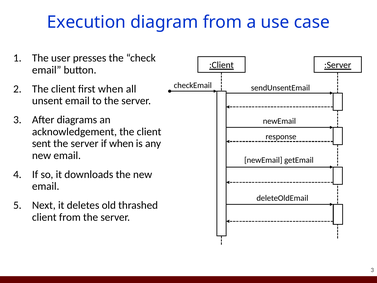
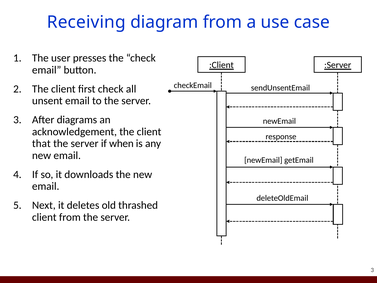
Execution: Execution -> Receiving
first when: when -> check
sent: sent -> that
